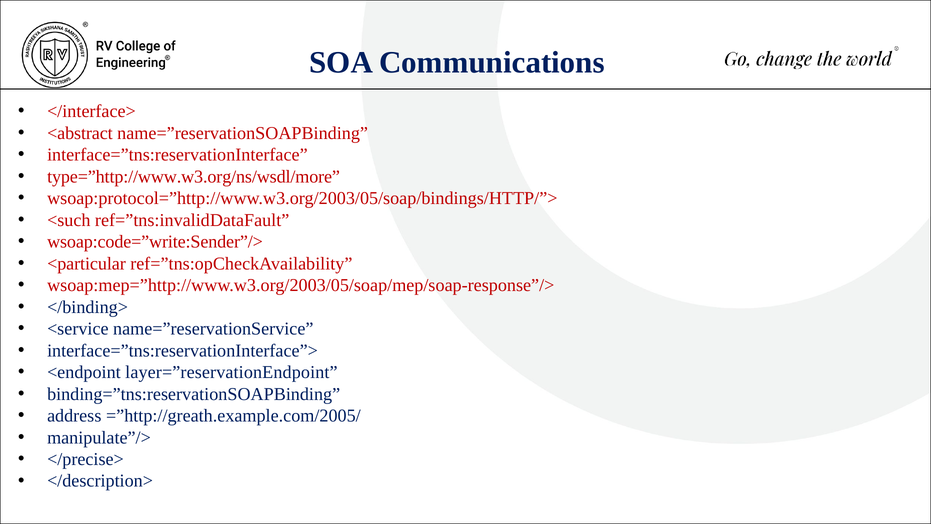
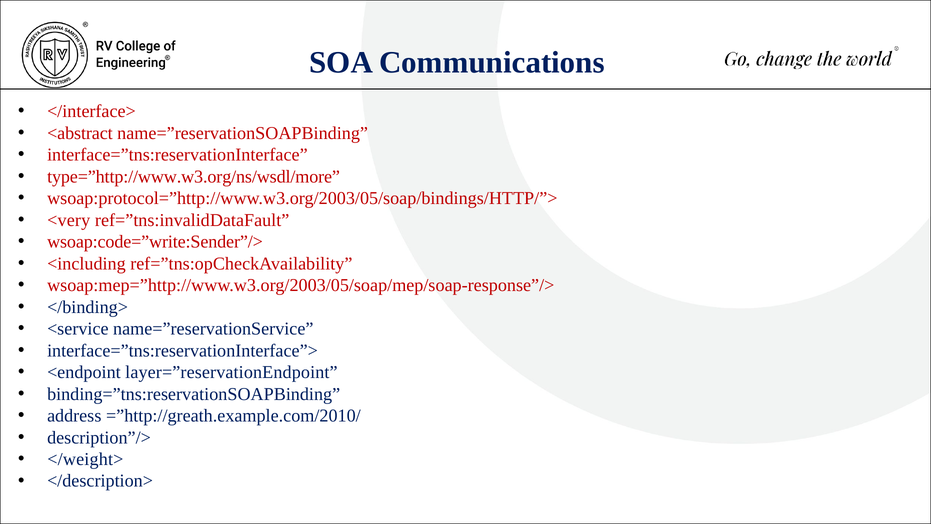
<such: <such -> <very
<particular: <particular -> <including
=”http://greath.example.com/2005/: =”http://greath.example.com/2005/ -> =”http://greath.example.com/2010/
manipulate”/>: manipulate”/> -> description”/>
</precise>: </precise> -> </weight>
